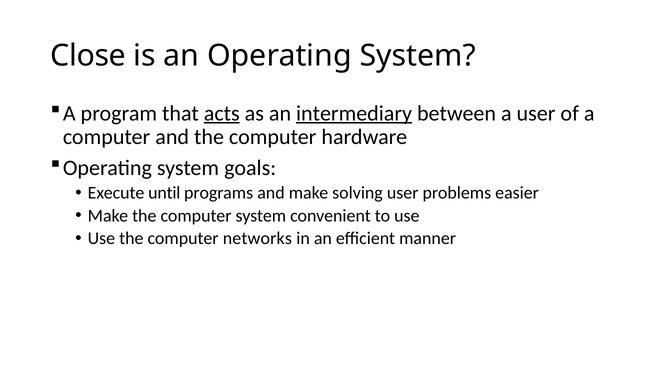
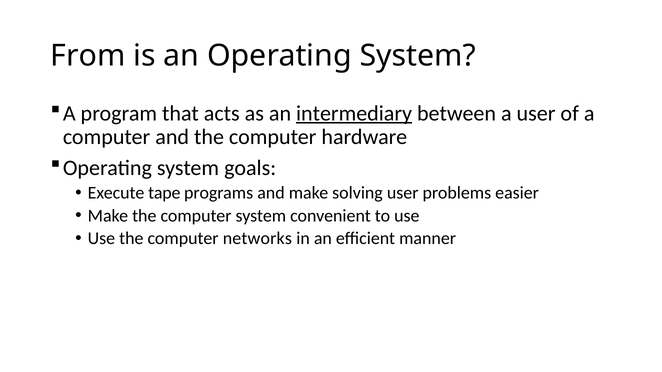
Close: Close -> From
acts underline: present -> none
until: until -> tape
